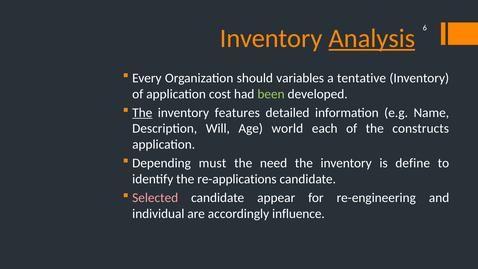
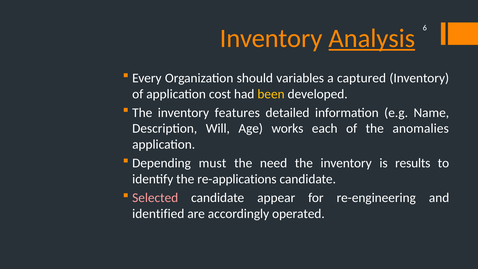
tentative: tentative -> captured
been colour: light green -> yellow
The at (142, 113) underline: present -> none
world: world -> works
constructs: constructs -> anomalies
define: define -> results
individual: individual -> identified
influence: influence -> operated
